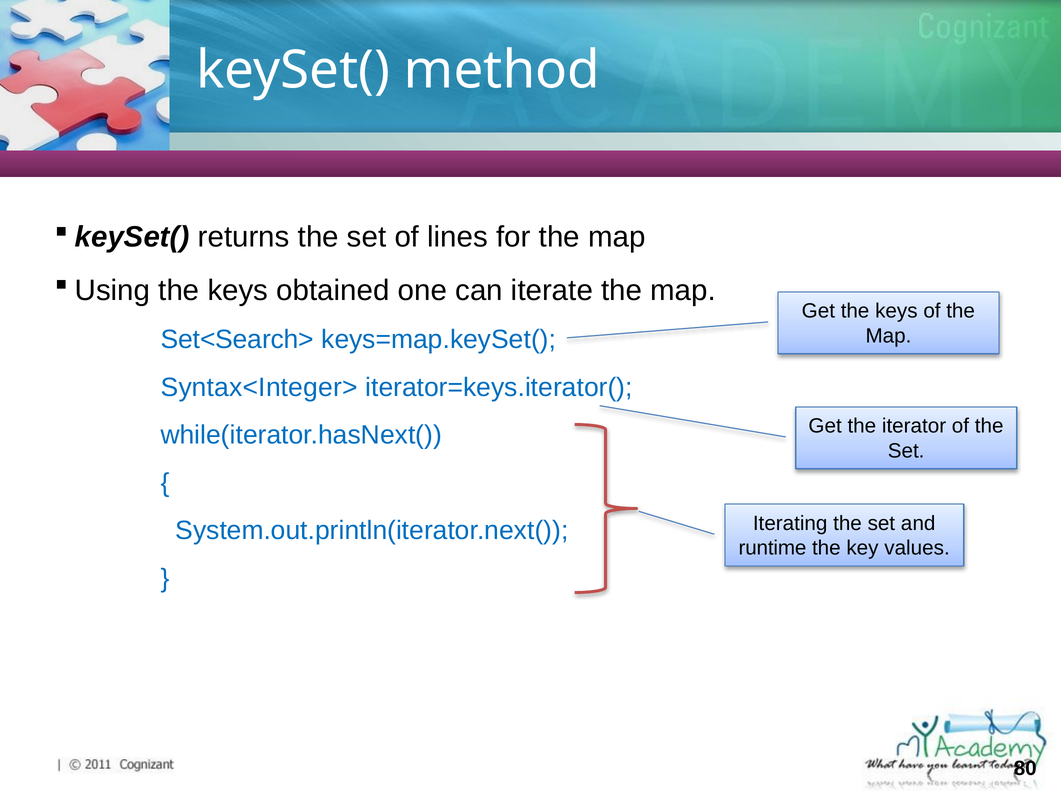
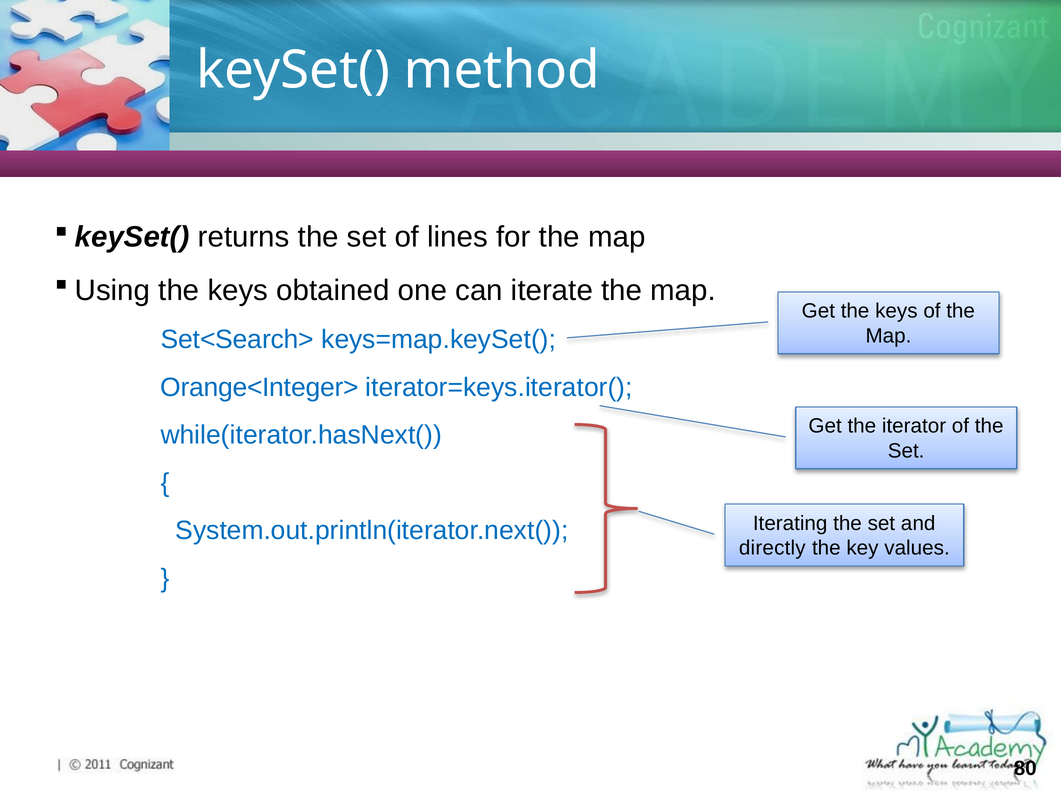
Syntax<Integer>: Syntax<Integer> -> Orange<Integer>
runtime: runtime -> directly
